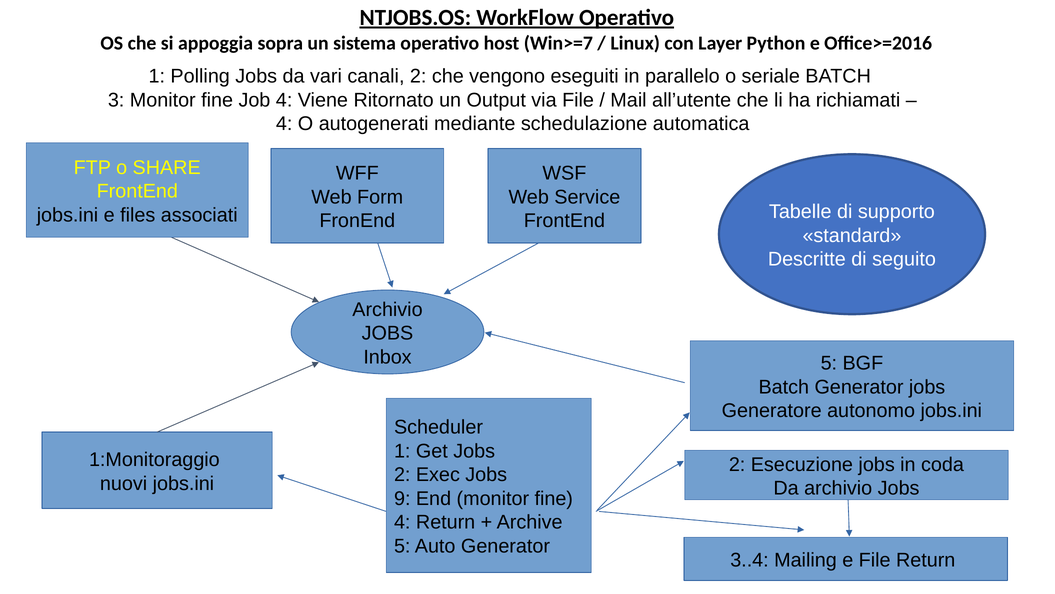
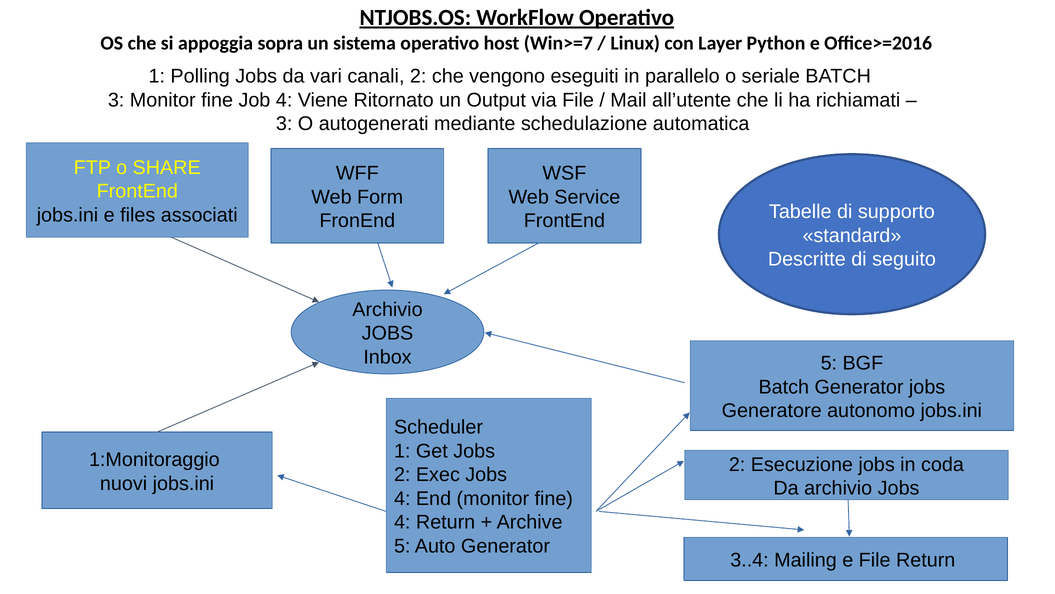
4 at (284, 124): 4 -> 3
9 at (402, 498): 9 -> 4
